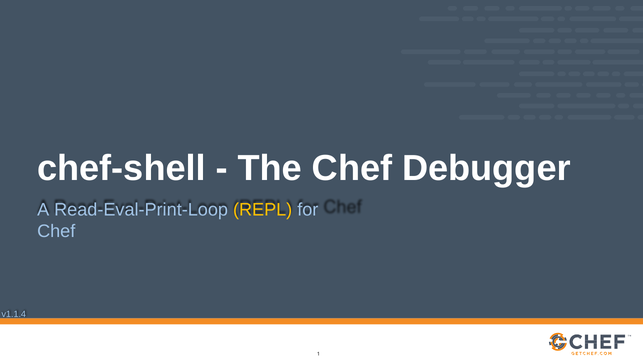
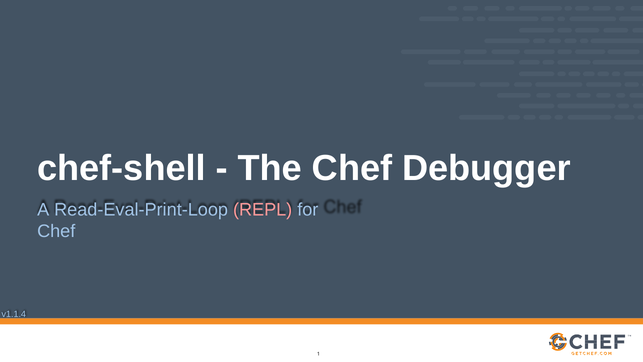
REPL colour: yellow -> pink
